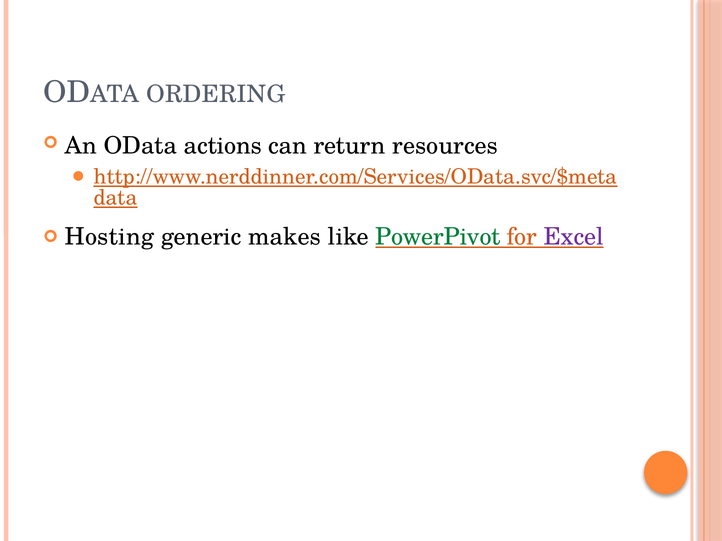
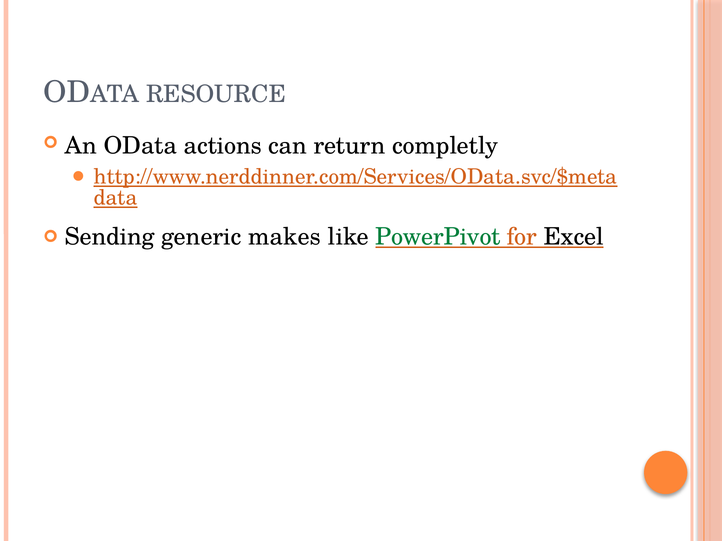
ORDERING: ORDERING -> RESOURCE
resources: resources -> completly
Hosting: Hosting -> Sending
Excel colour: purple -> black
